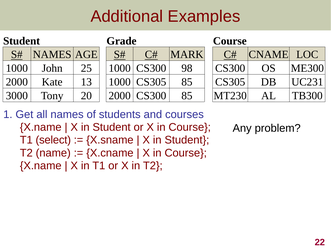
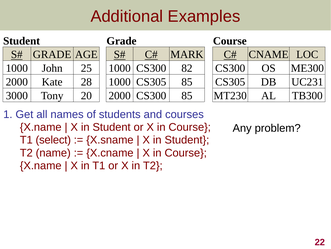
NAMES at (52, 54): NAMES -> GRADE
98: 98 -> 82
13: 13 -> 28
